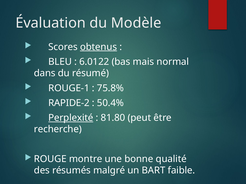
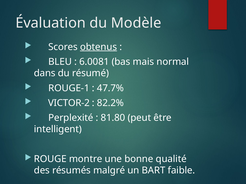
6.0122: 6.0122 -> 6.0081
75.8%: 75.8% -> 47.7%
RAPIDE-2: RAPIDE-2 -> VICTOR-2
50.4%: 50.4% -> 82.2%
Perplexité underline: present -> none
recherche: recherche -> intelligent
